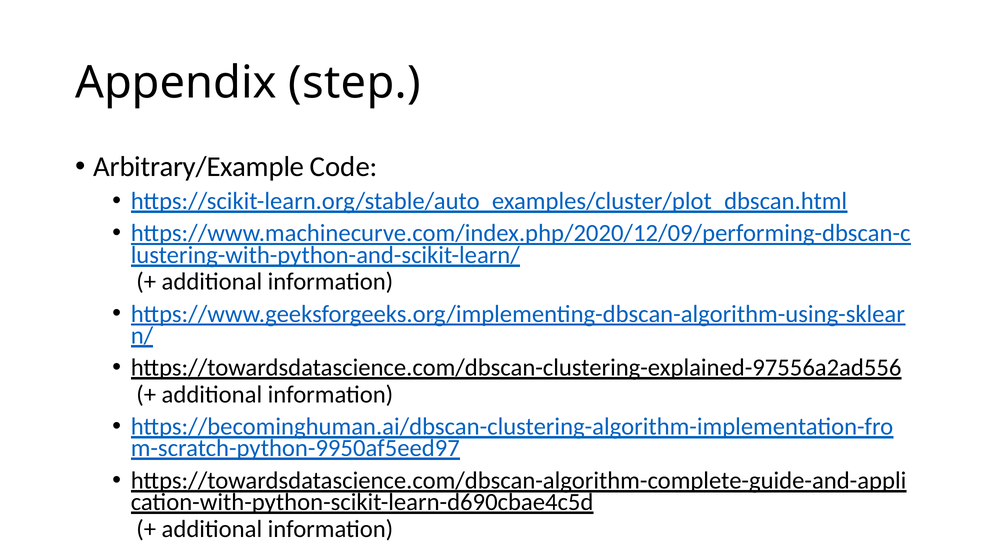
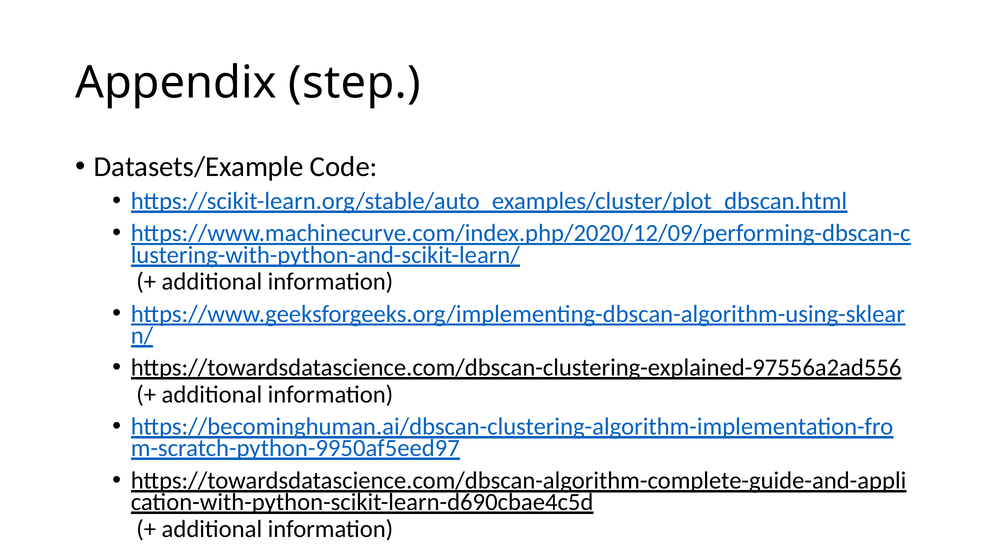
Arbitrary/Example: Arbitrary/Example -> Datasets/Example
